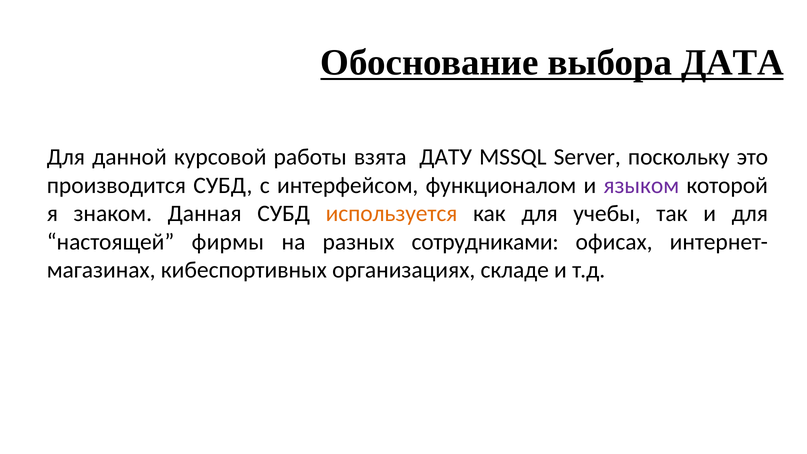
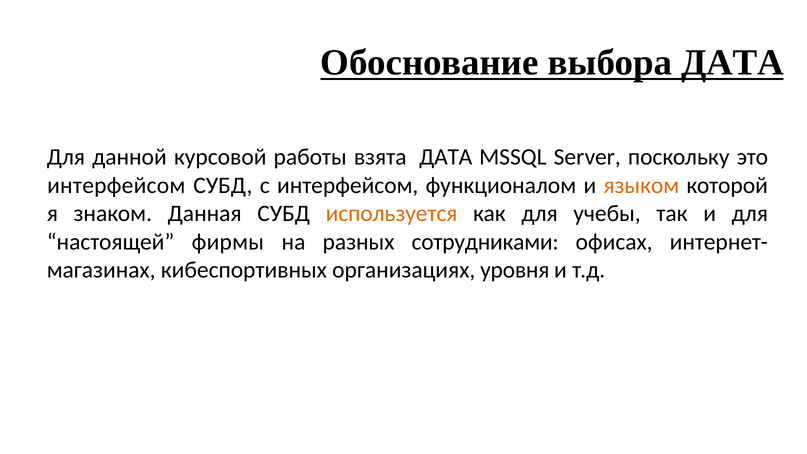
взята ДАТУ: ДАТУ -> ДАТА
производится at (116, 185): производится -> интерфейсом
языком colour: purple -> orange
складе: складе -> уровня
